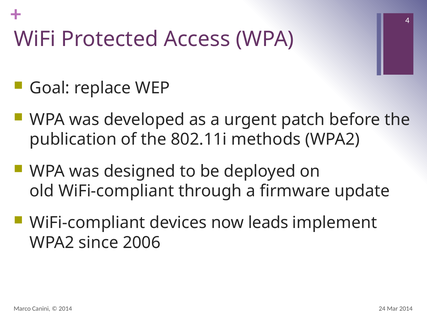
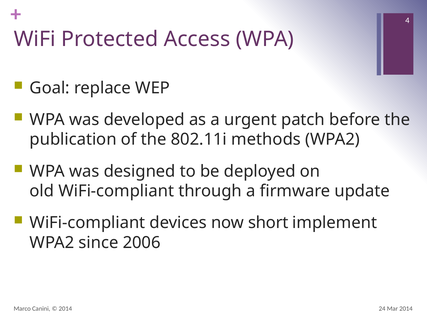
leads: leads -> short
